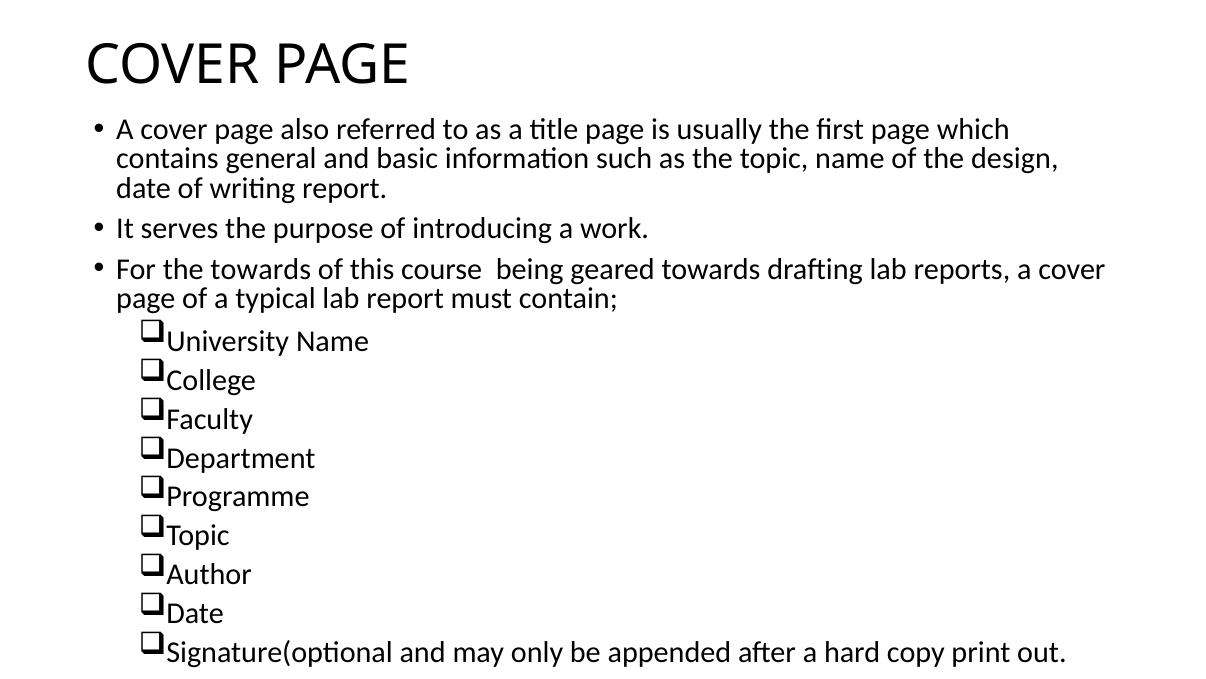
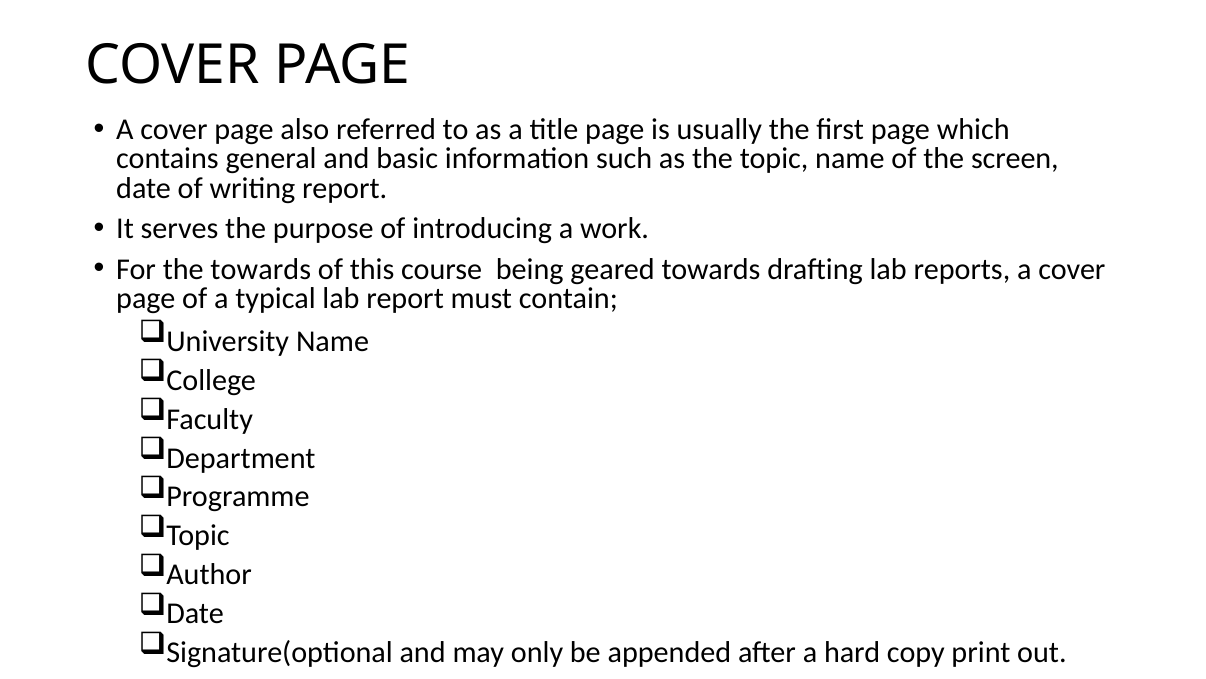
design: design -> screen
